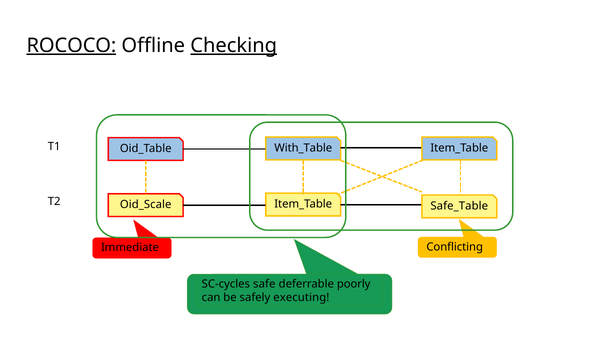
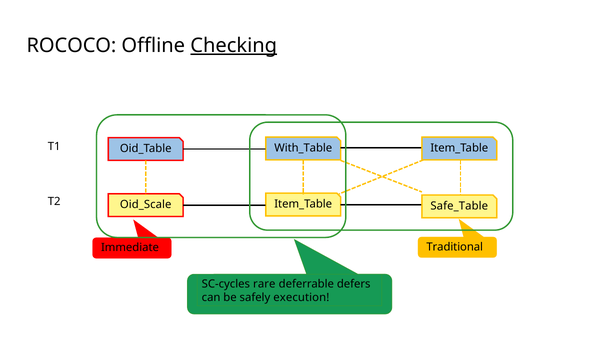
ROCOCO underline: present -> none
Conflicting: Conflicting -> Traditional
safe: safe -> rare
poorly: poorly -> defers
executing: executing -> execution
